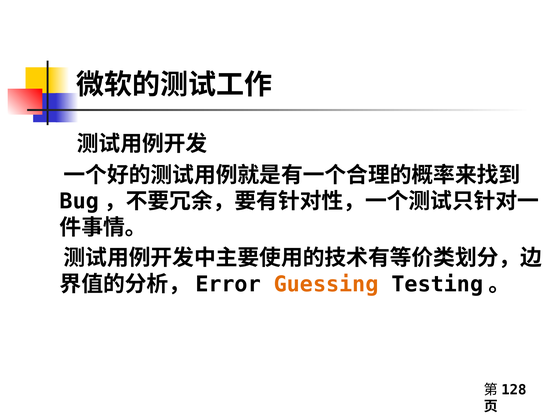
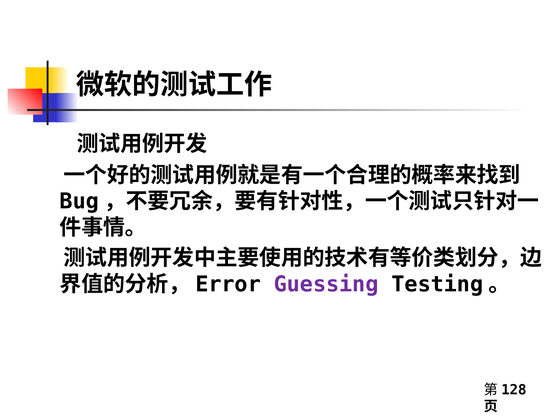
Guessing colour: orange -> purple
